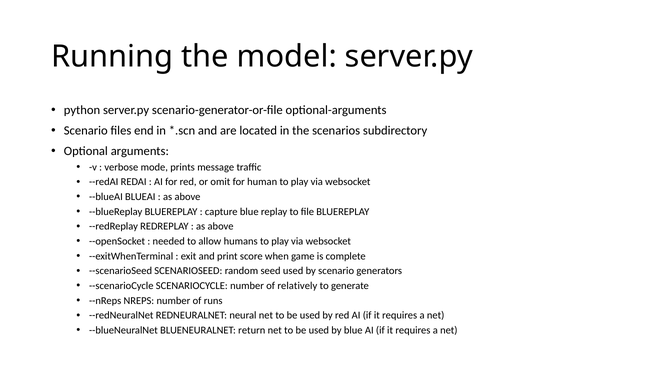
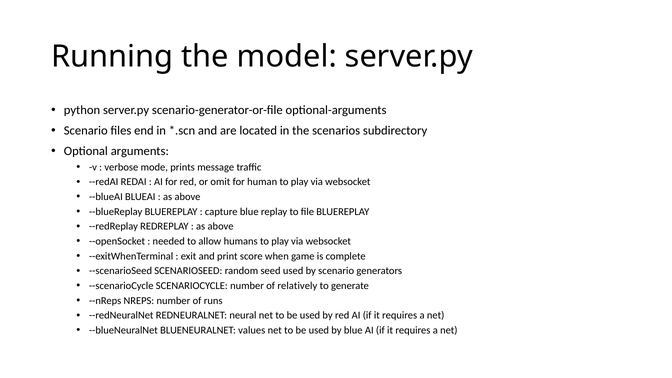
return: return -> values
